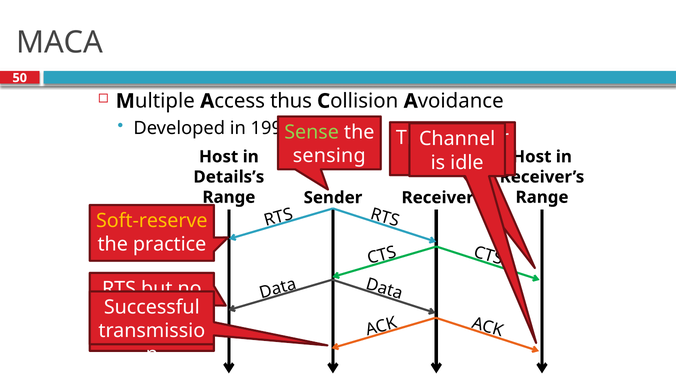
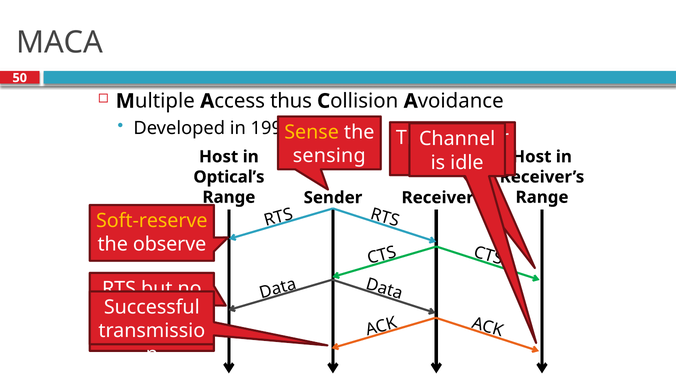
Sense colour: light green -> yellow
Details’s: Details’s -> Optical’s
practice: practice -> observe
